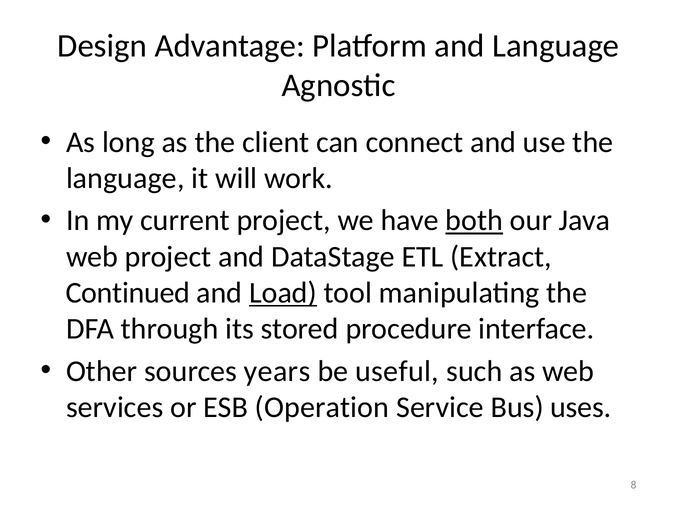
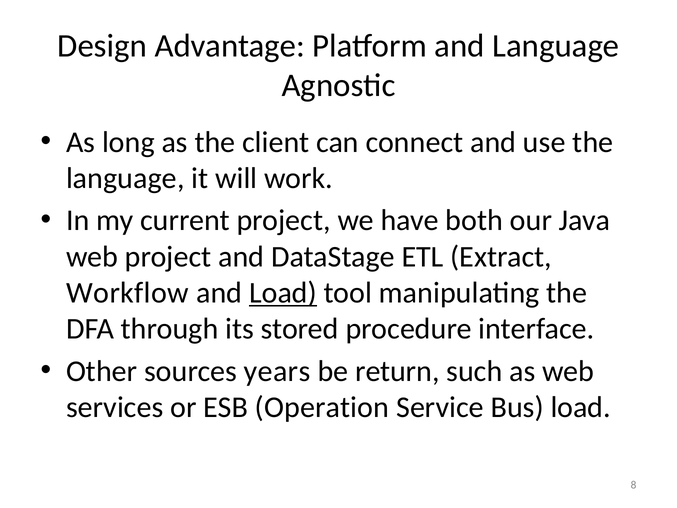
both underline: present -> none
Continued: Continued -> Workflow
useful: useful -> return
Bus uses: uses -> load
